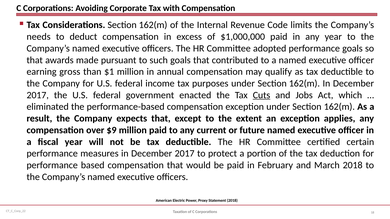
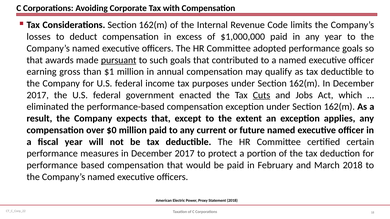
needs: needs -> losses
pursuant underline: none -> present
$9: $9 -> $0
